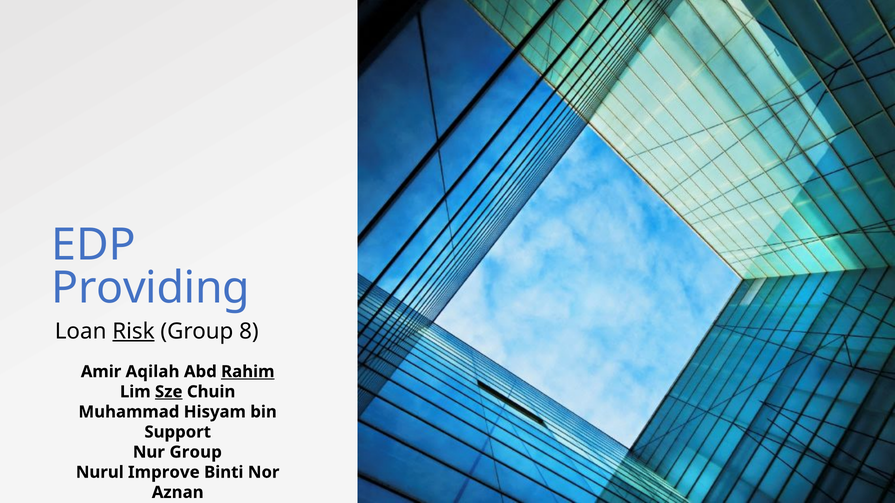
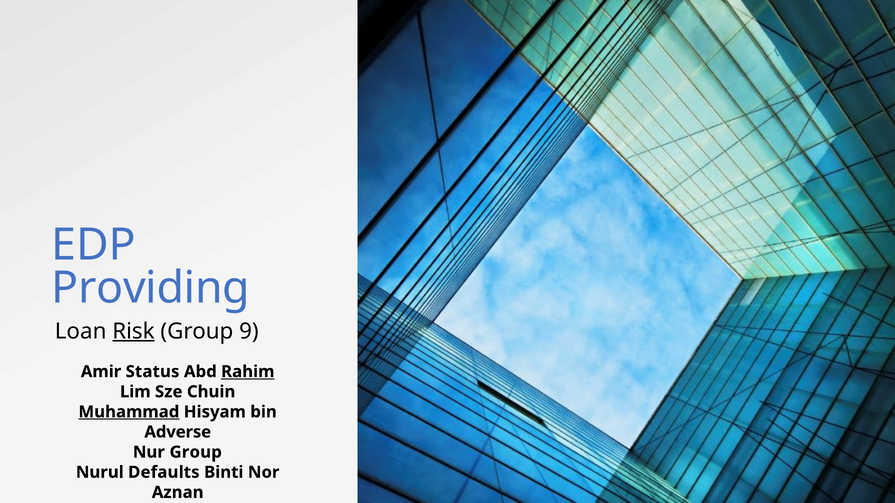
8: 8 -> 9
Aqilah: Aqilah -> Status
Sze underline: present -> none
Muhammad underline: none -> present
Support: Support -> Adverse
Improve: Improve -> Defaults
